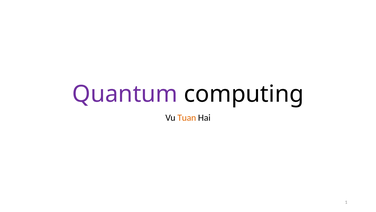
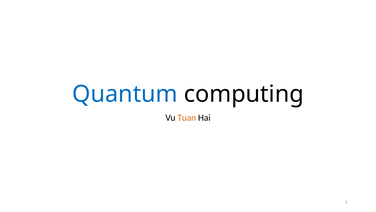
Quantum colour: purple -> blue
